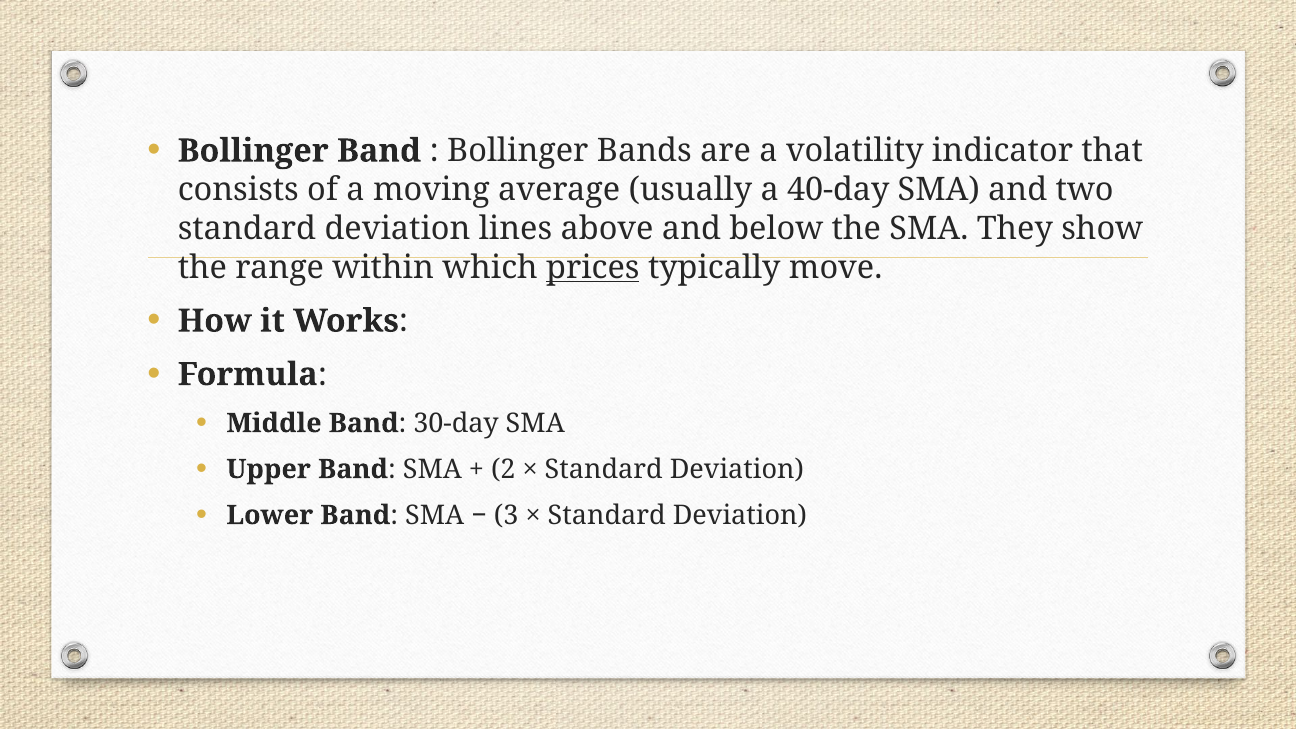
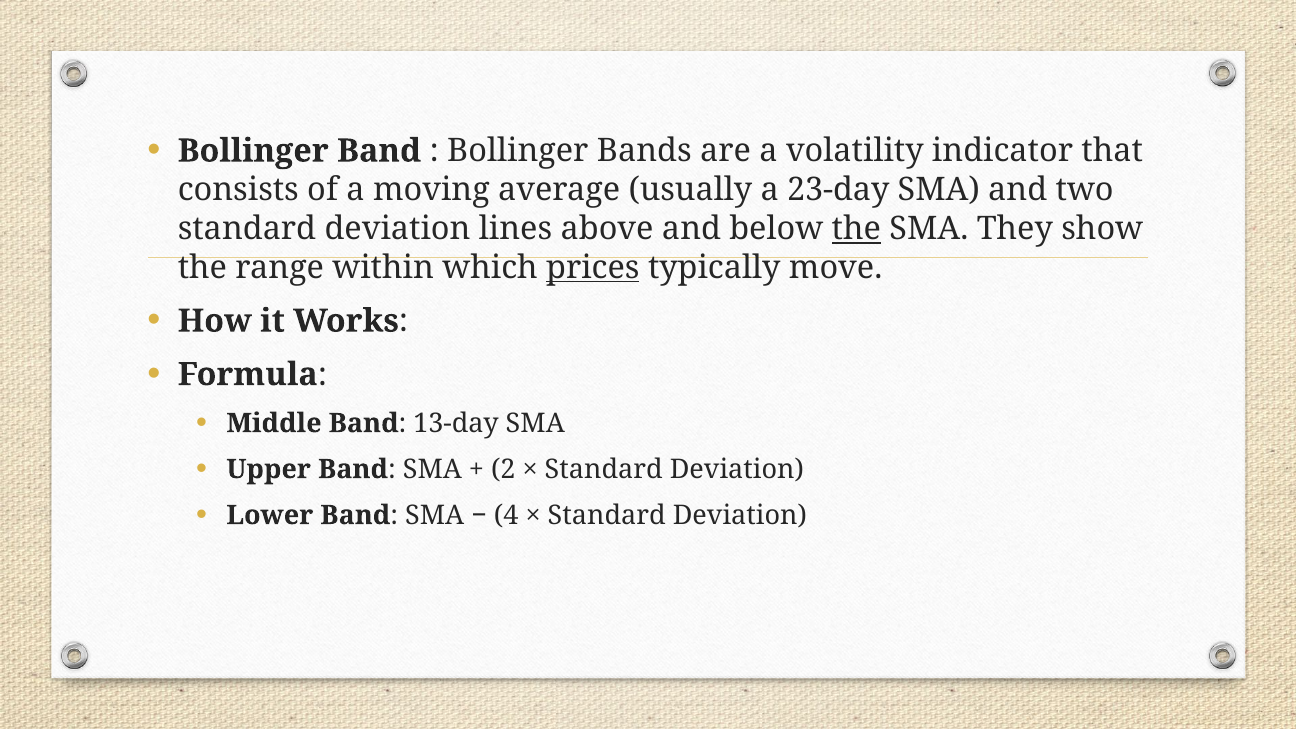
40-day: 40-day -> 23-day
the at (856, 229) underline: none -> present
30-day: 30-day -> 13-day
3: 3 -> 4
